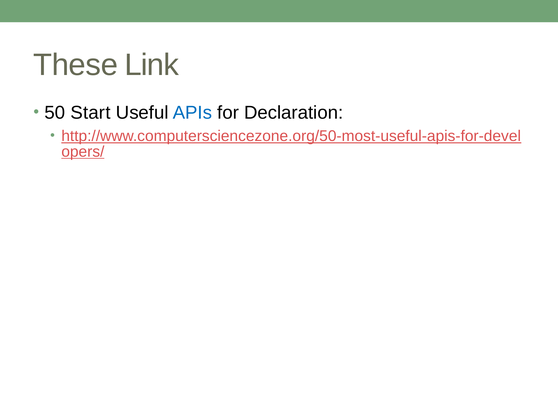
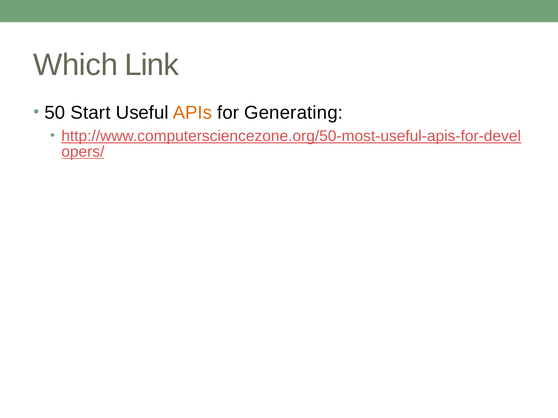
These: These -> Which
APIs colour: blue -> orange
Declaration: Declaration -> Generating
